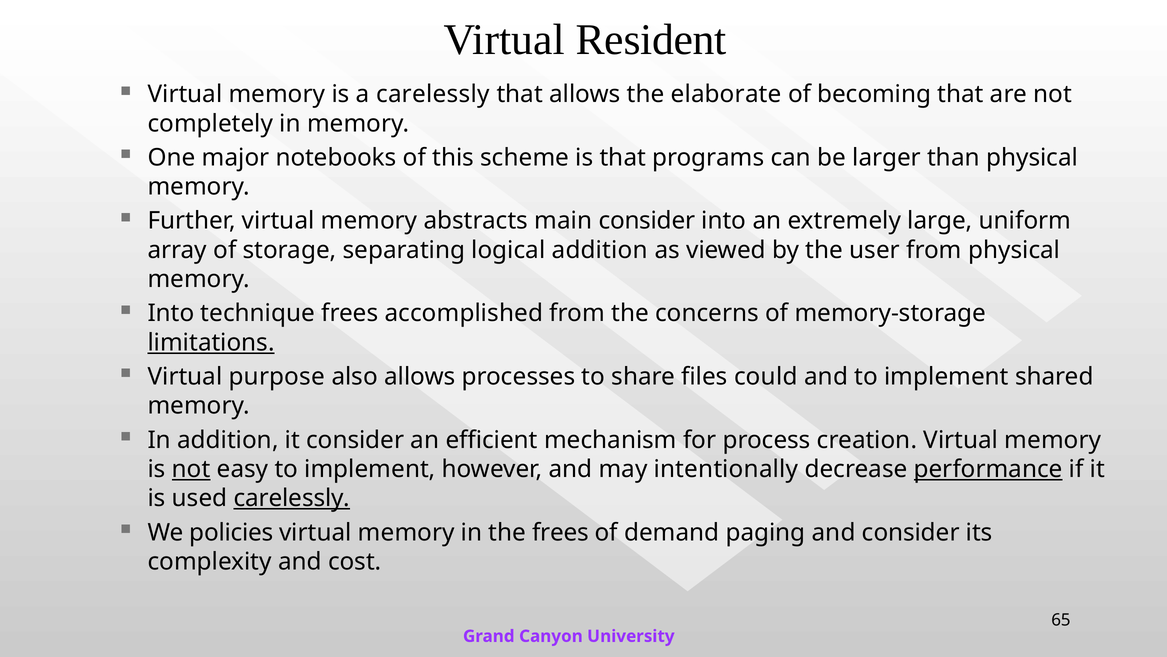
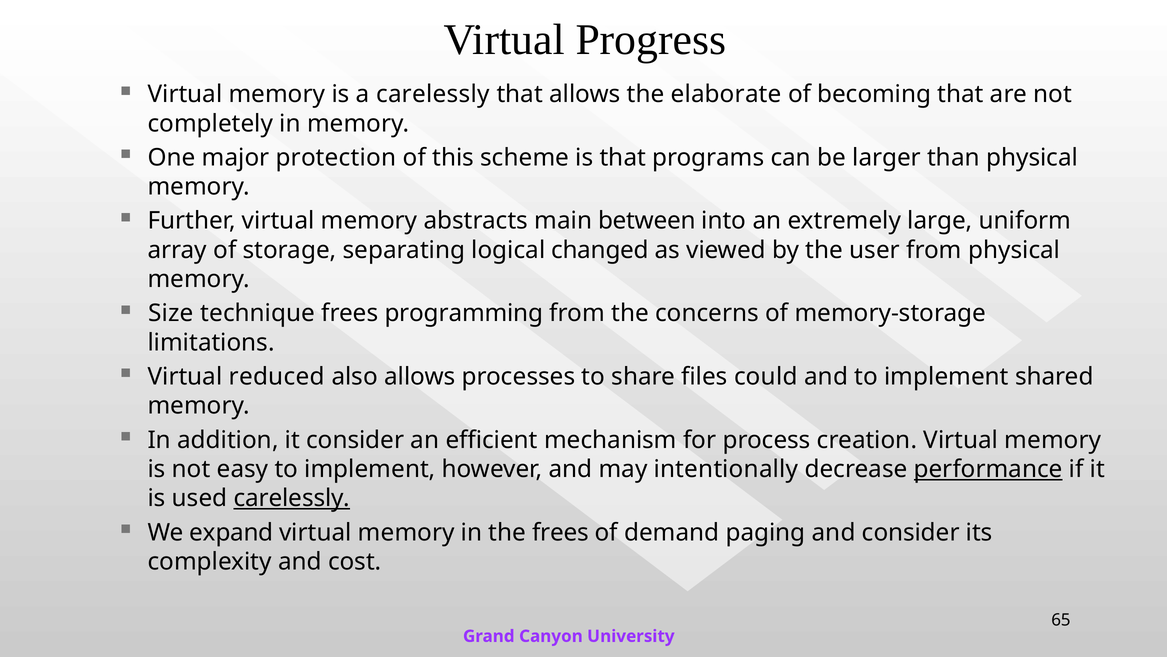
Resident: Resident -> Progress
notebooks: notebooks -> protection
main consider: consider -> between
logical addition: addition -> changed
Into at (171, 313): Into -> Size
accomplished: accomplished -> programming
limitations underline: present -> none
purpose: purpose -> reduced
not at (191, 469) underline: present -> none
policies: policies -> expand
